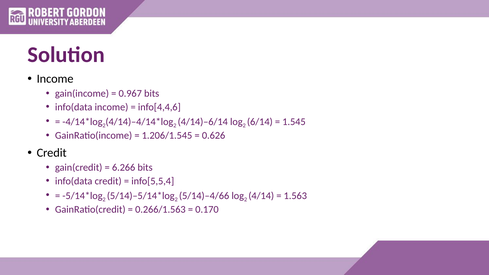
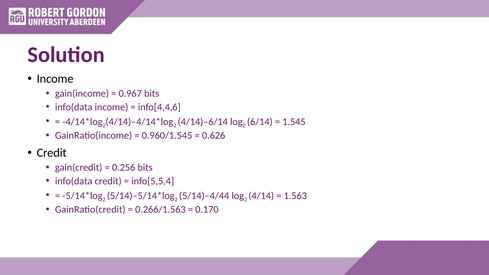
1.206/1.545: 1.206/1.545 -> 0.960/1.545
6.266: 6.266 -> 0.256
5/14)–4/66: 5/14)–4/66 -> 5/14)–4/44
